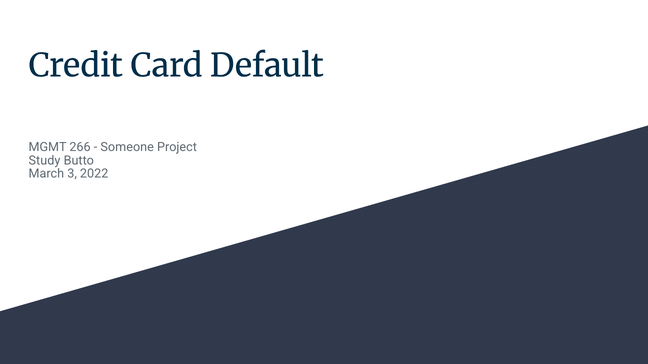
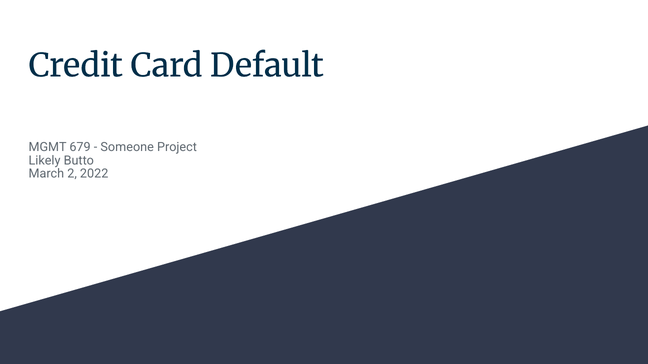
266: 266 -> 679
Study: Study -> Likely
3: 3 -> 2
